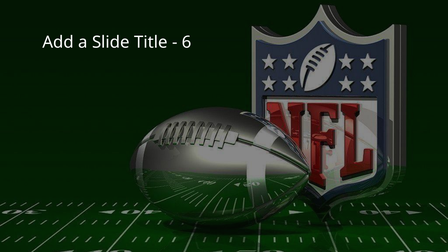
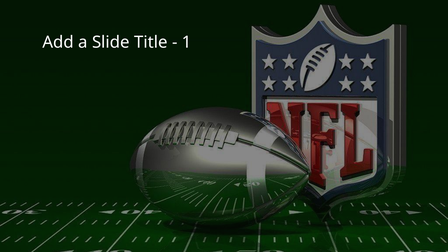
6: 6 -> 1
